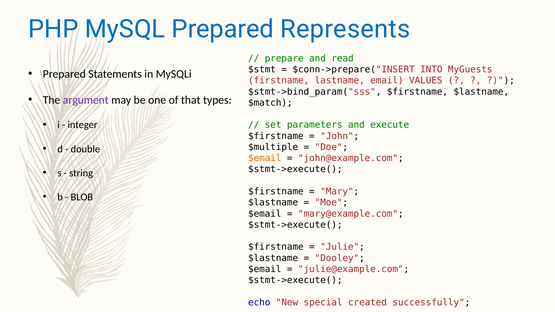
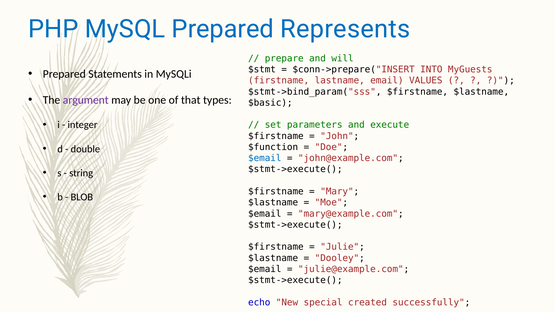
read: read -> will
$match: $match -> $basic
$multiple: $multiple -> $function
$email at (265, 158) colour: orange -> blue
